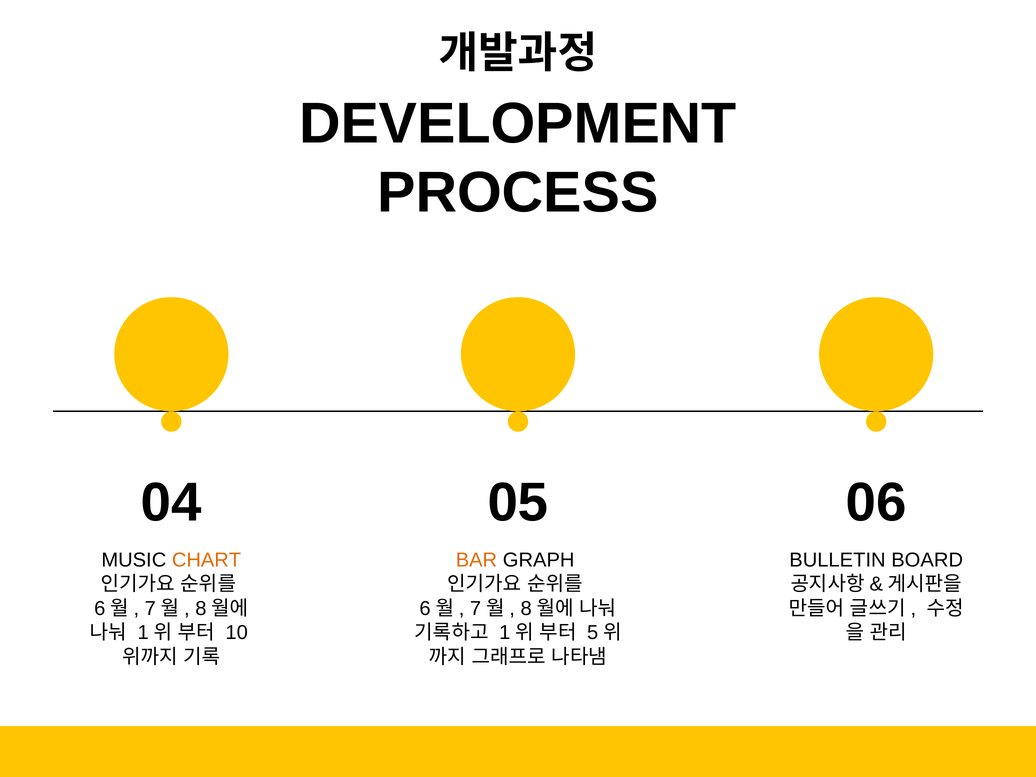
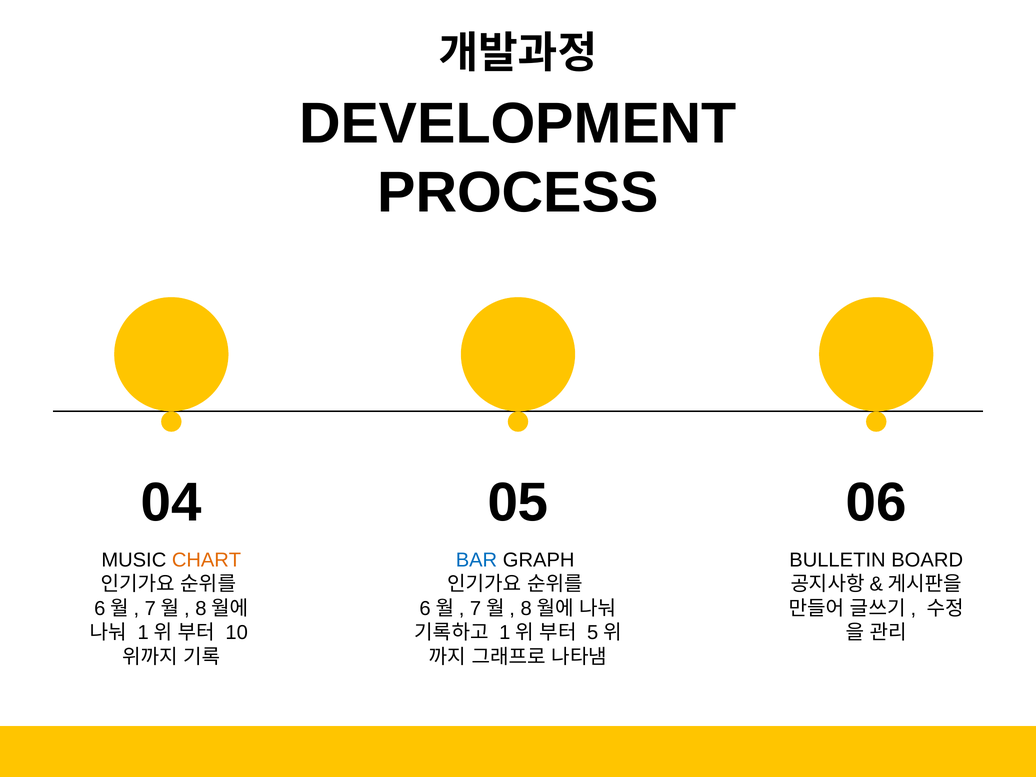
BAR colour: orange -> blue
